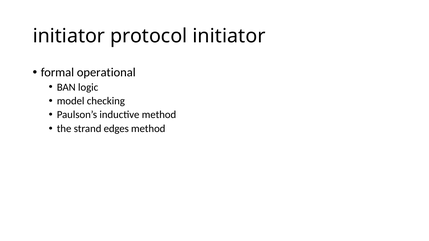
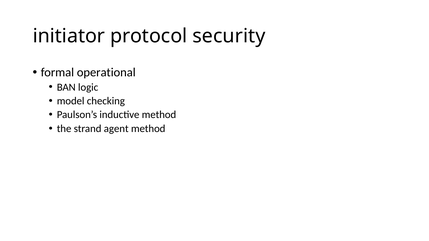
protocol initiator: initiator -> security
edges: edges -> agent
